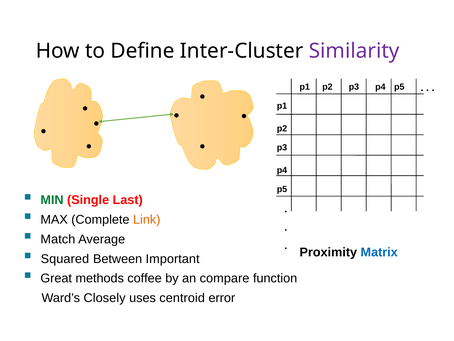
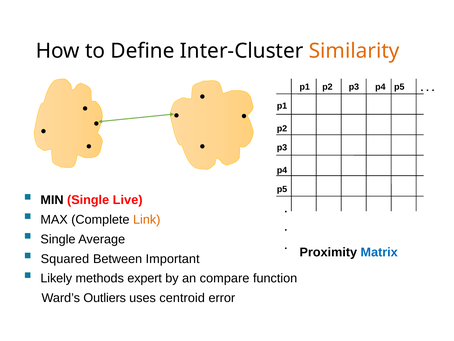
Similarity colour: purple -> orange
MIN colour: green -> black
Last: Last -> Live
Match at (58, 239): Match -> Single
Great: Great -> Likely
coffee: coffee -> expert
Closely: Closely -> Outliers
